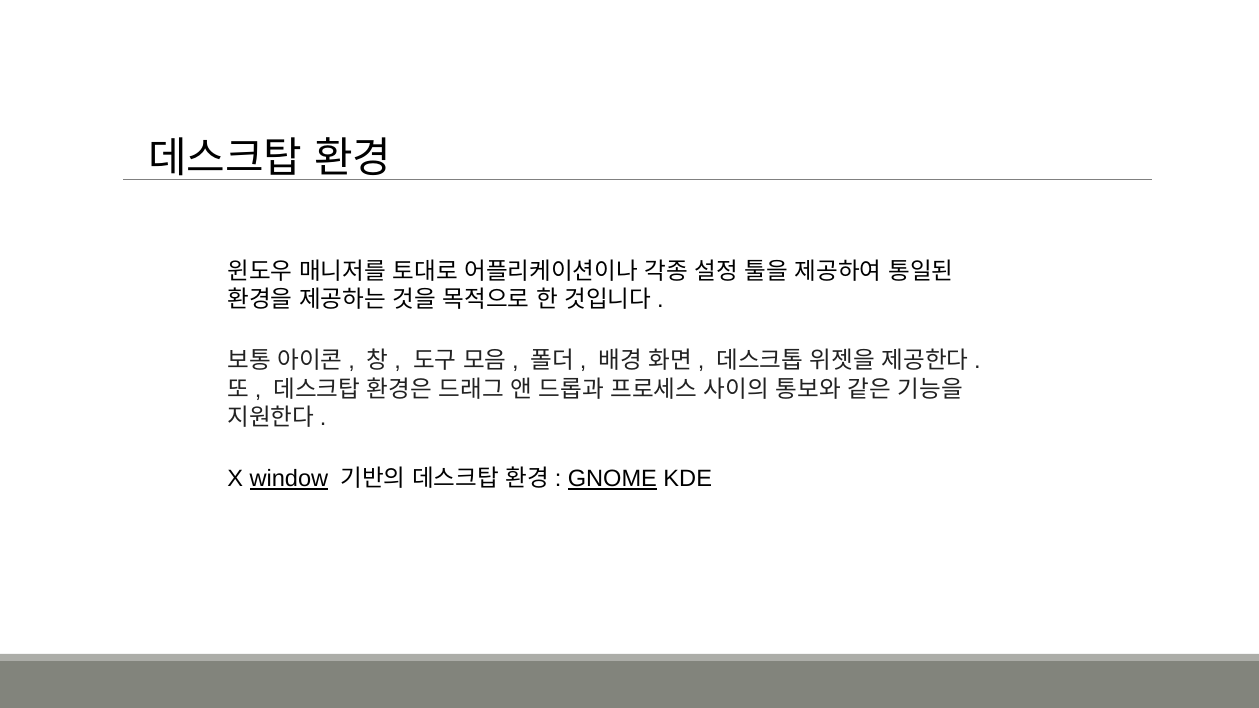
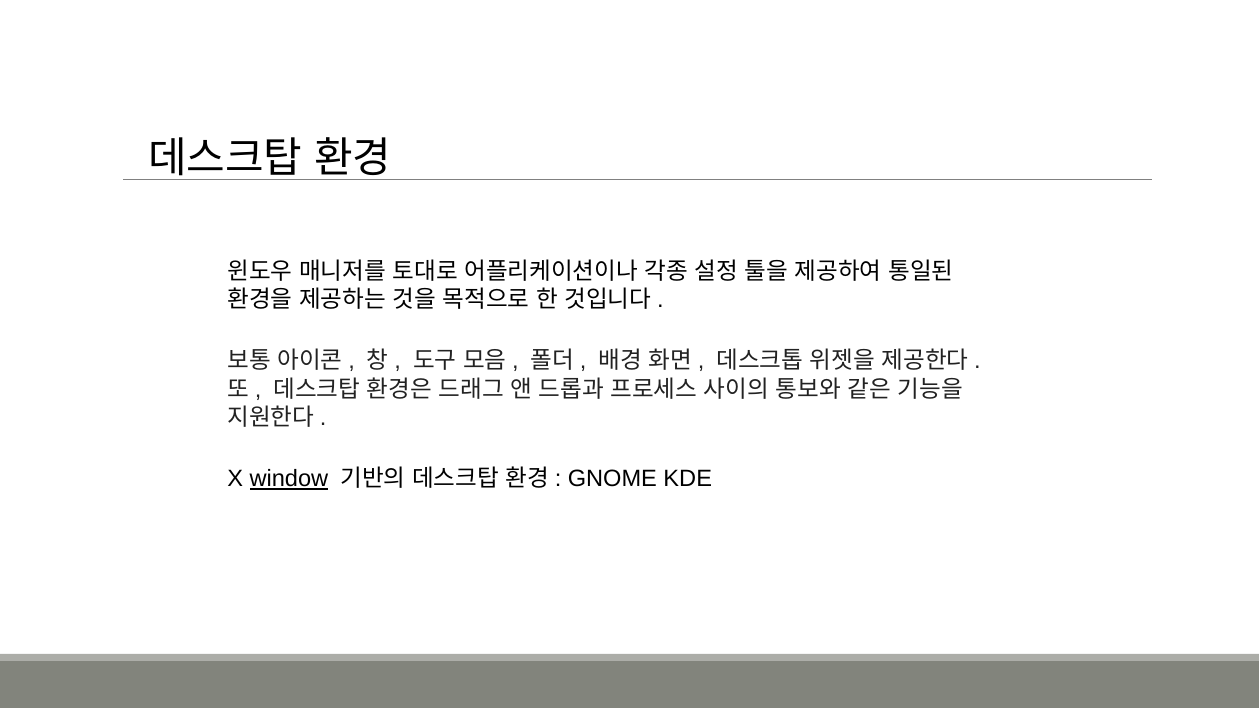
GNOME underline: present -> none
